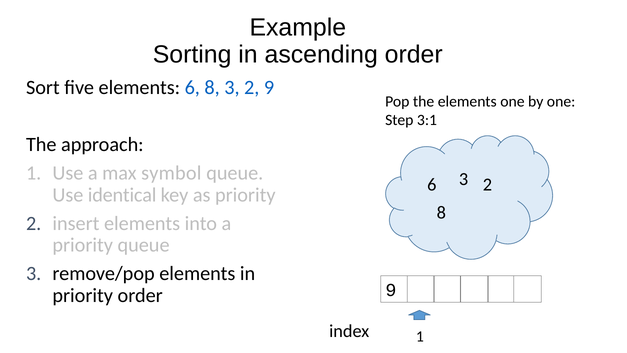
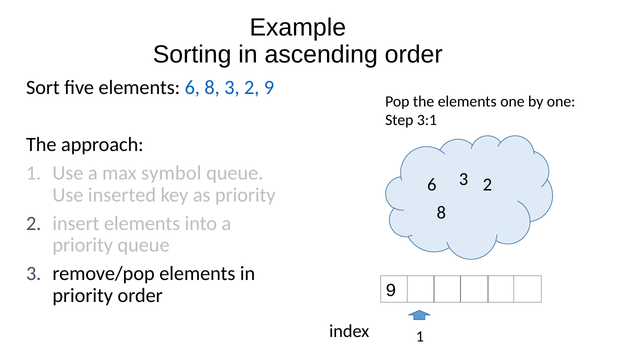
identical: identical -> inserted
